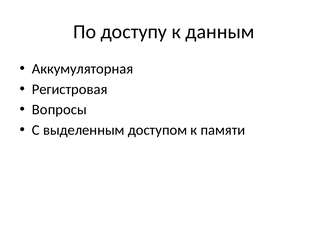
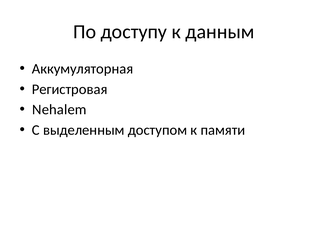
Вопросы: Вопросы -> Nehalem
